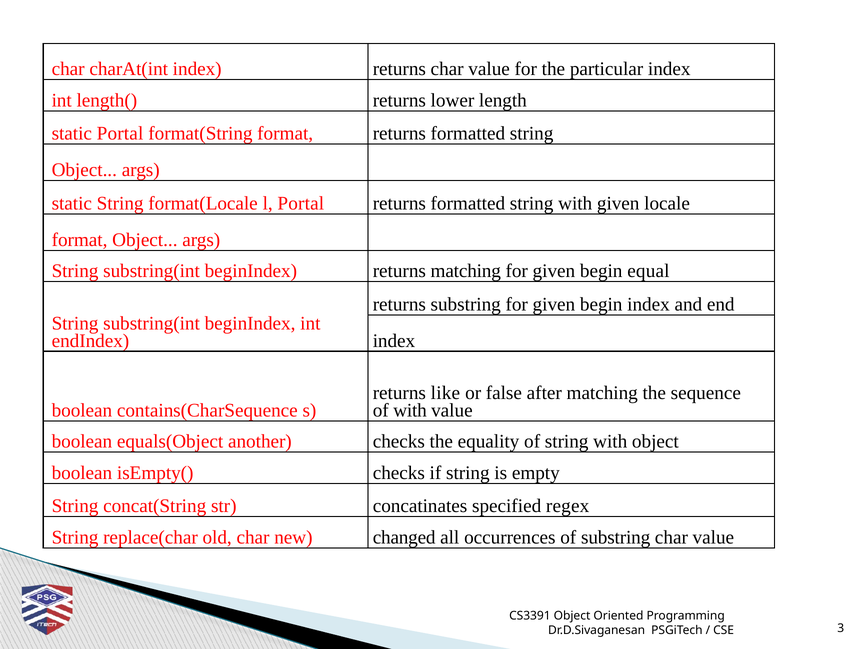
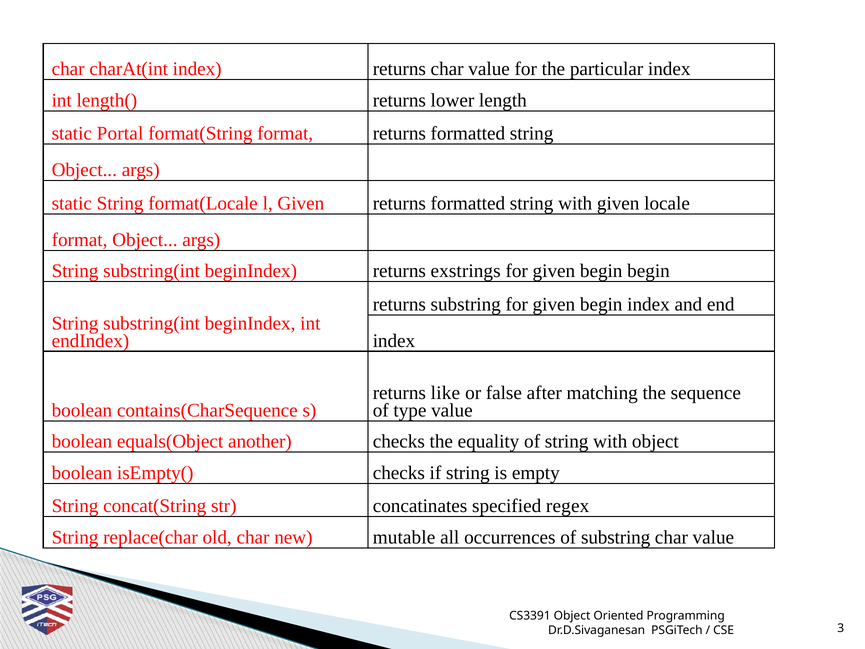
l Portal: Portal -> Given
returns matching: matching -> exstrings
begin equal: equal -> begin
of with: with -> type
changed: changed -> mutable
